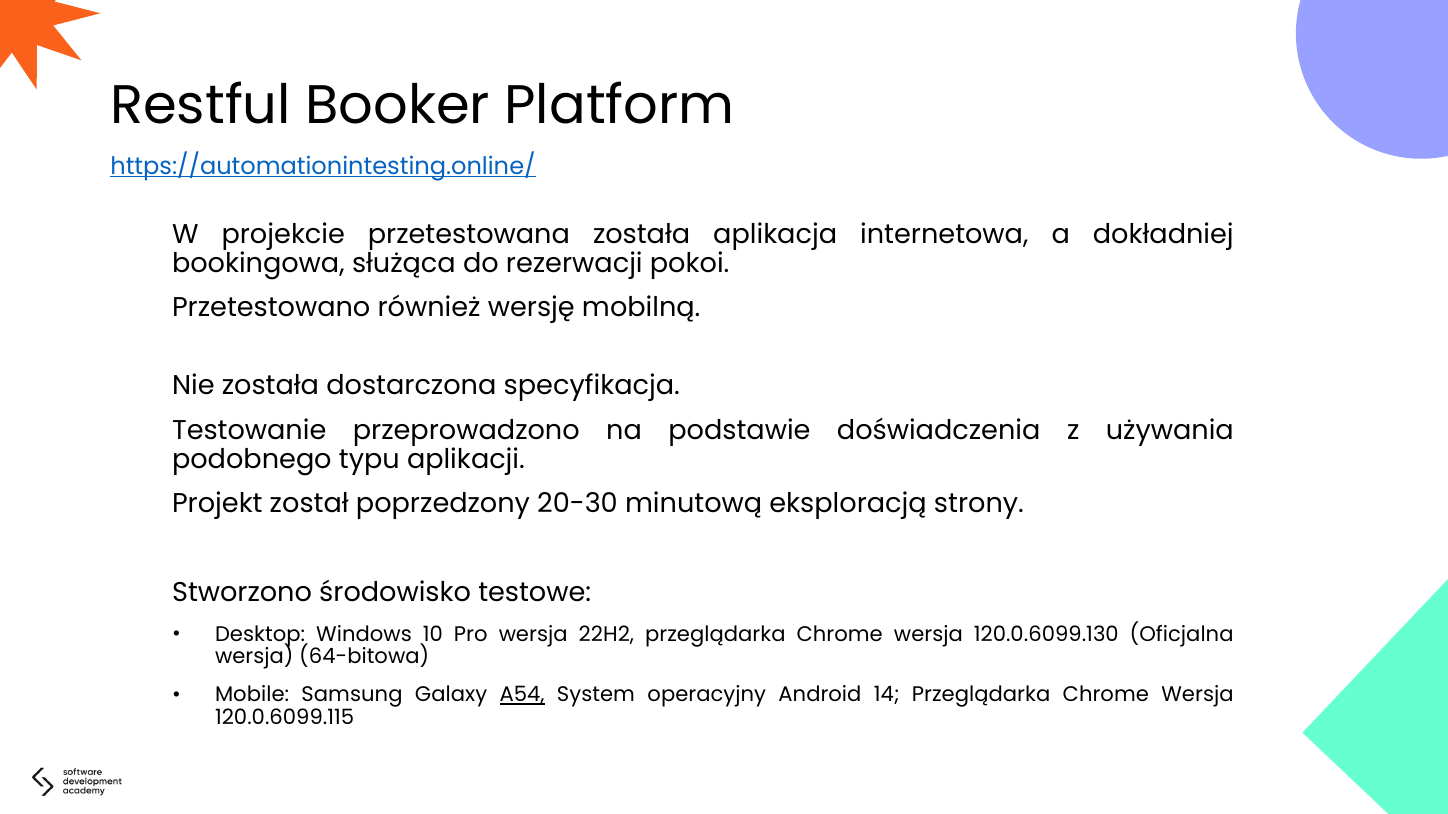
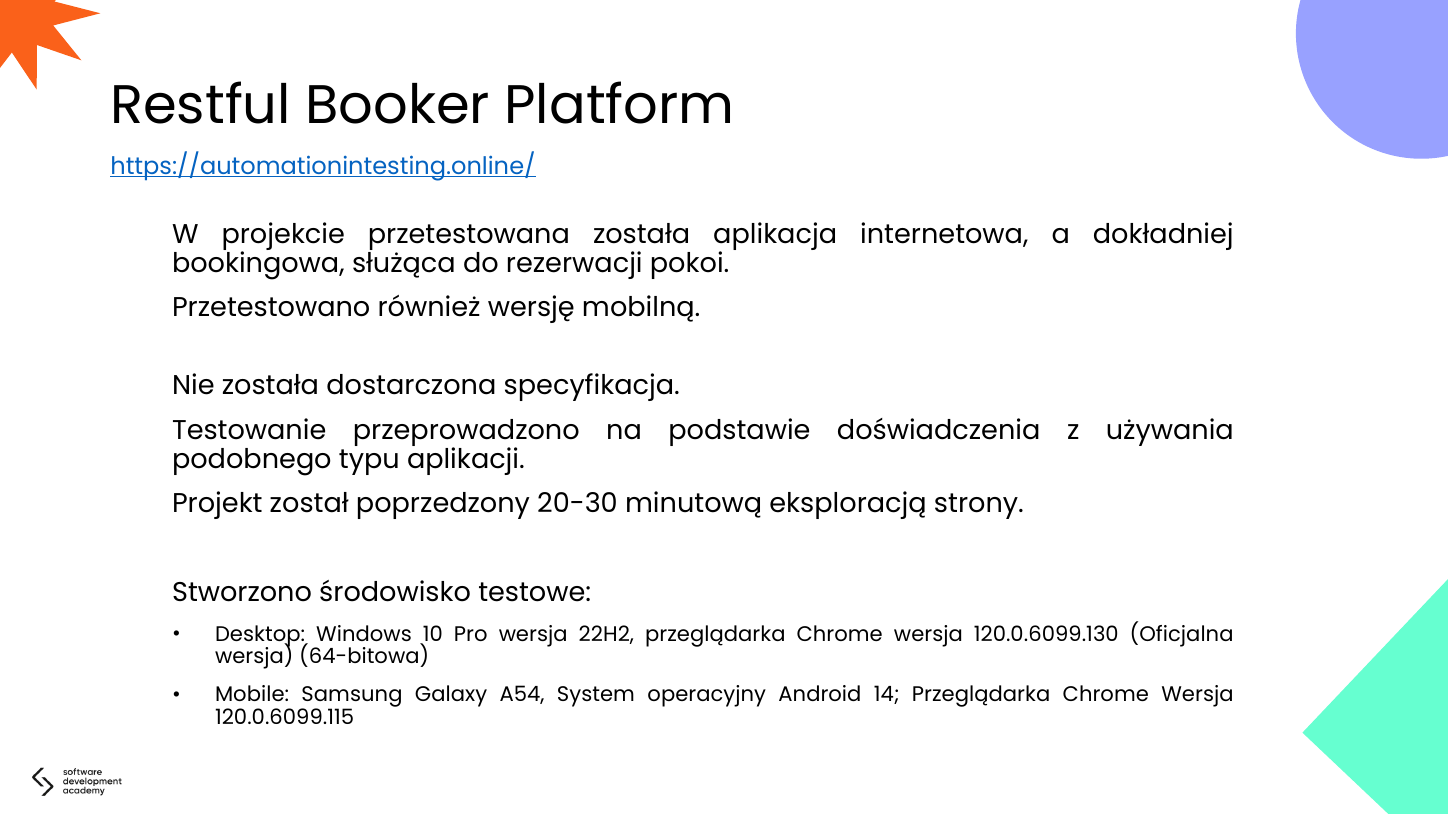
A54 underline: present -> none
